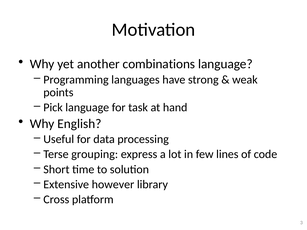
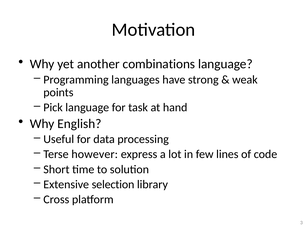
grouping: grouping -> however
however: however -> selection
